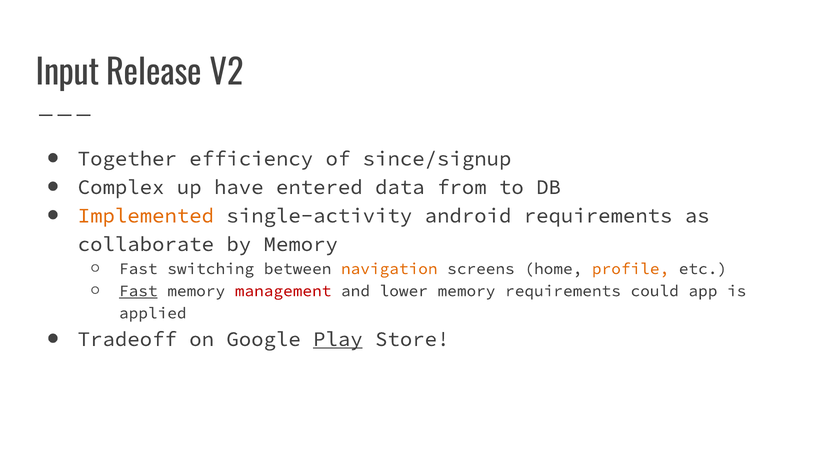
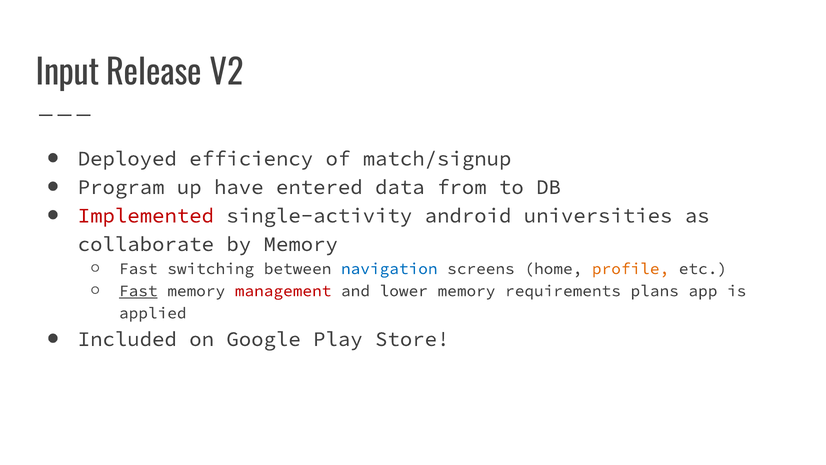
Together: Together -> Deployed
since/signup: since/signup -> match/signup
Complex: Complex -> Program
Implemented colour: orange -> red
android requirements: requirements -> universities
navigation colour: orange -> blue
could: could -> plans
Tradeoff: Tradeoff -> Included
Play underline: present -> none
